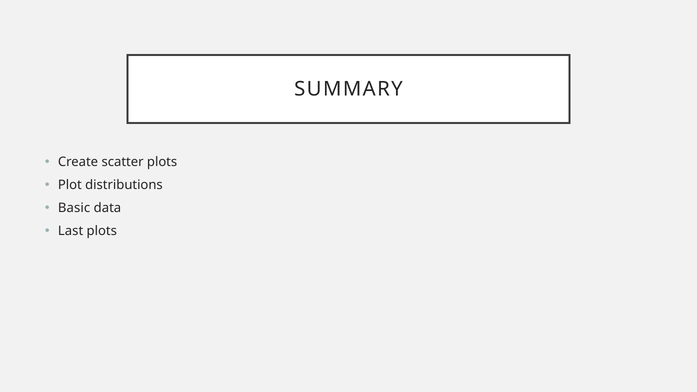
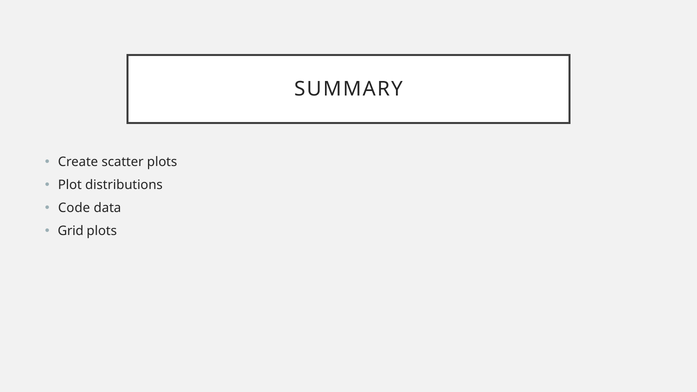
Basic: Basic -> Code
Last: Last -> Grid
